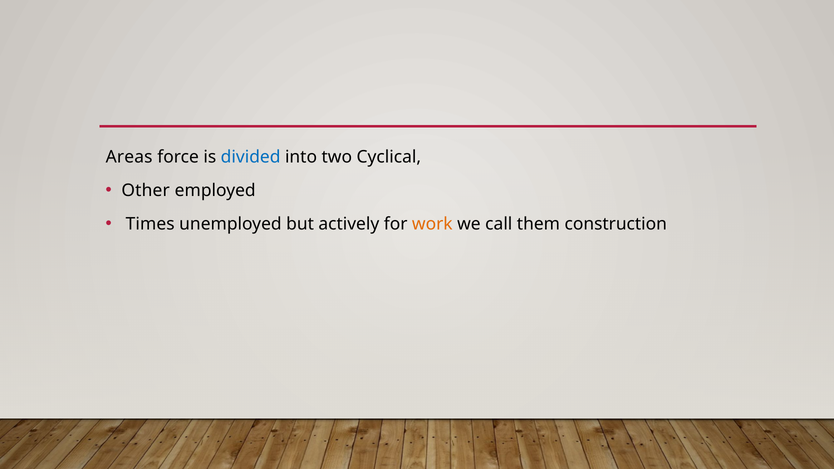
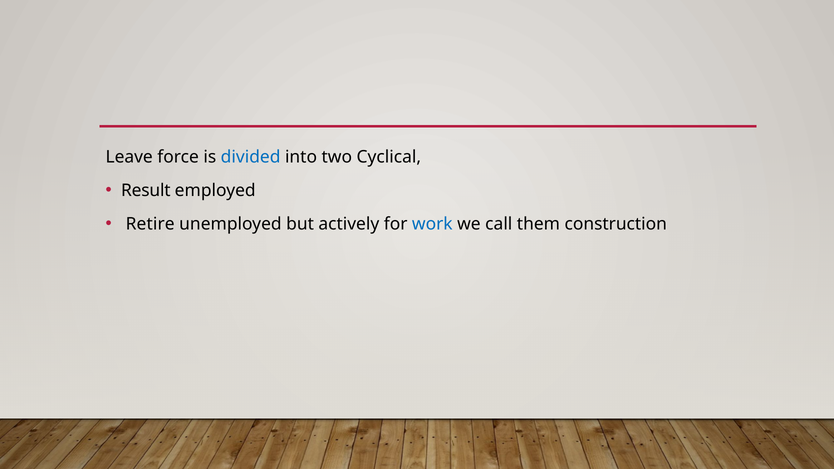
Areas: Areas -> Leave
Other: Other -> Result
Times: Times -> Retire
work colour: orange -> blue
